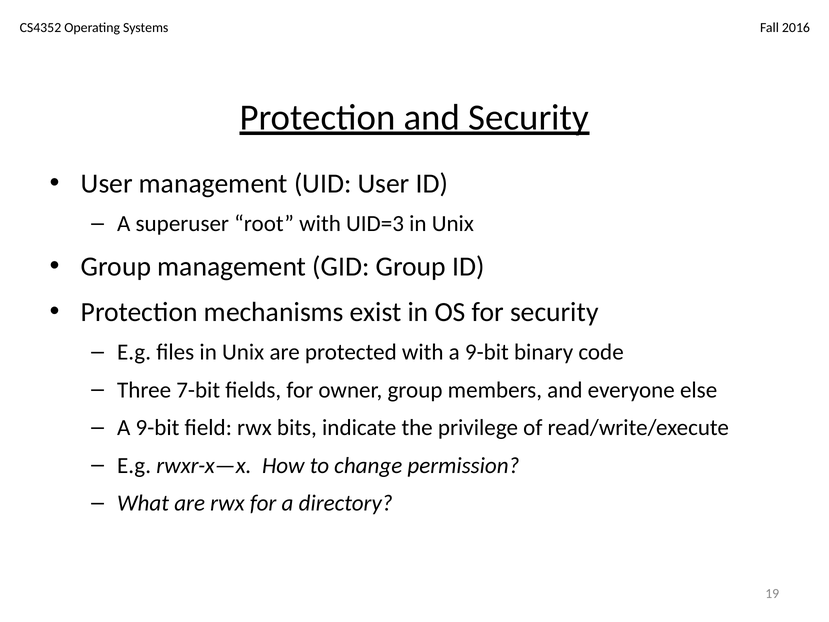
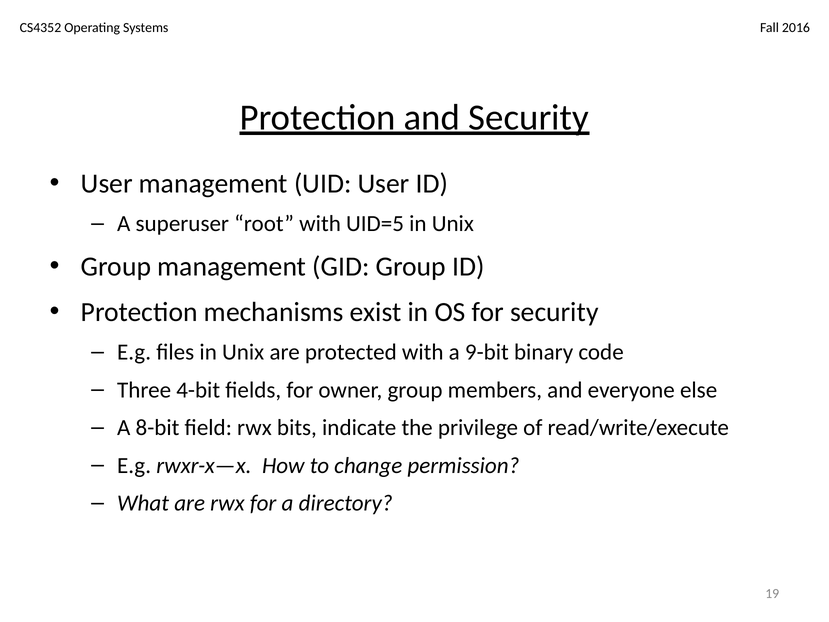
UID=3: UID=3 -> UID=5
7-bit: 7-bit -> 4-bit
9-bit at (158, 428): 9-bit -> 8-bit
